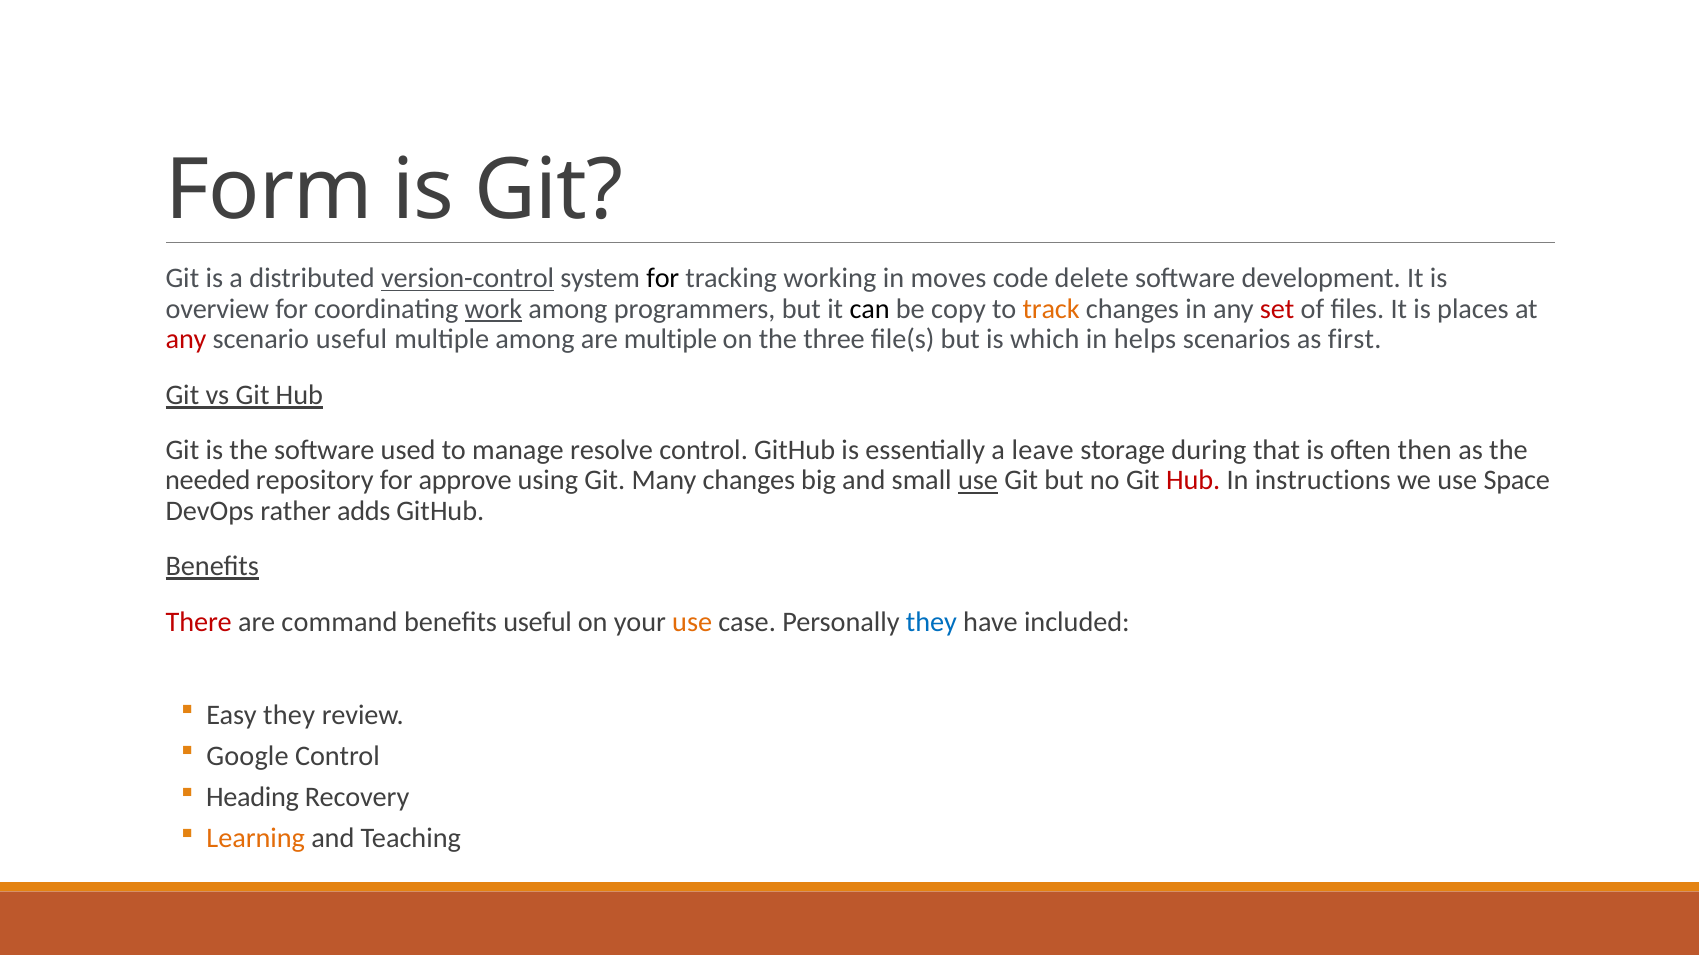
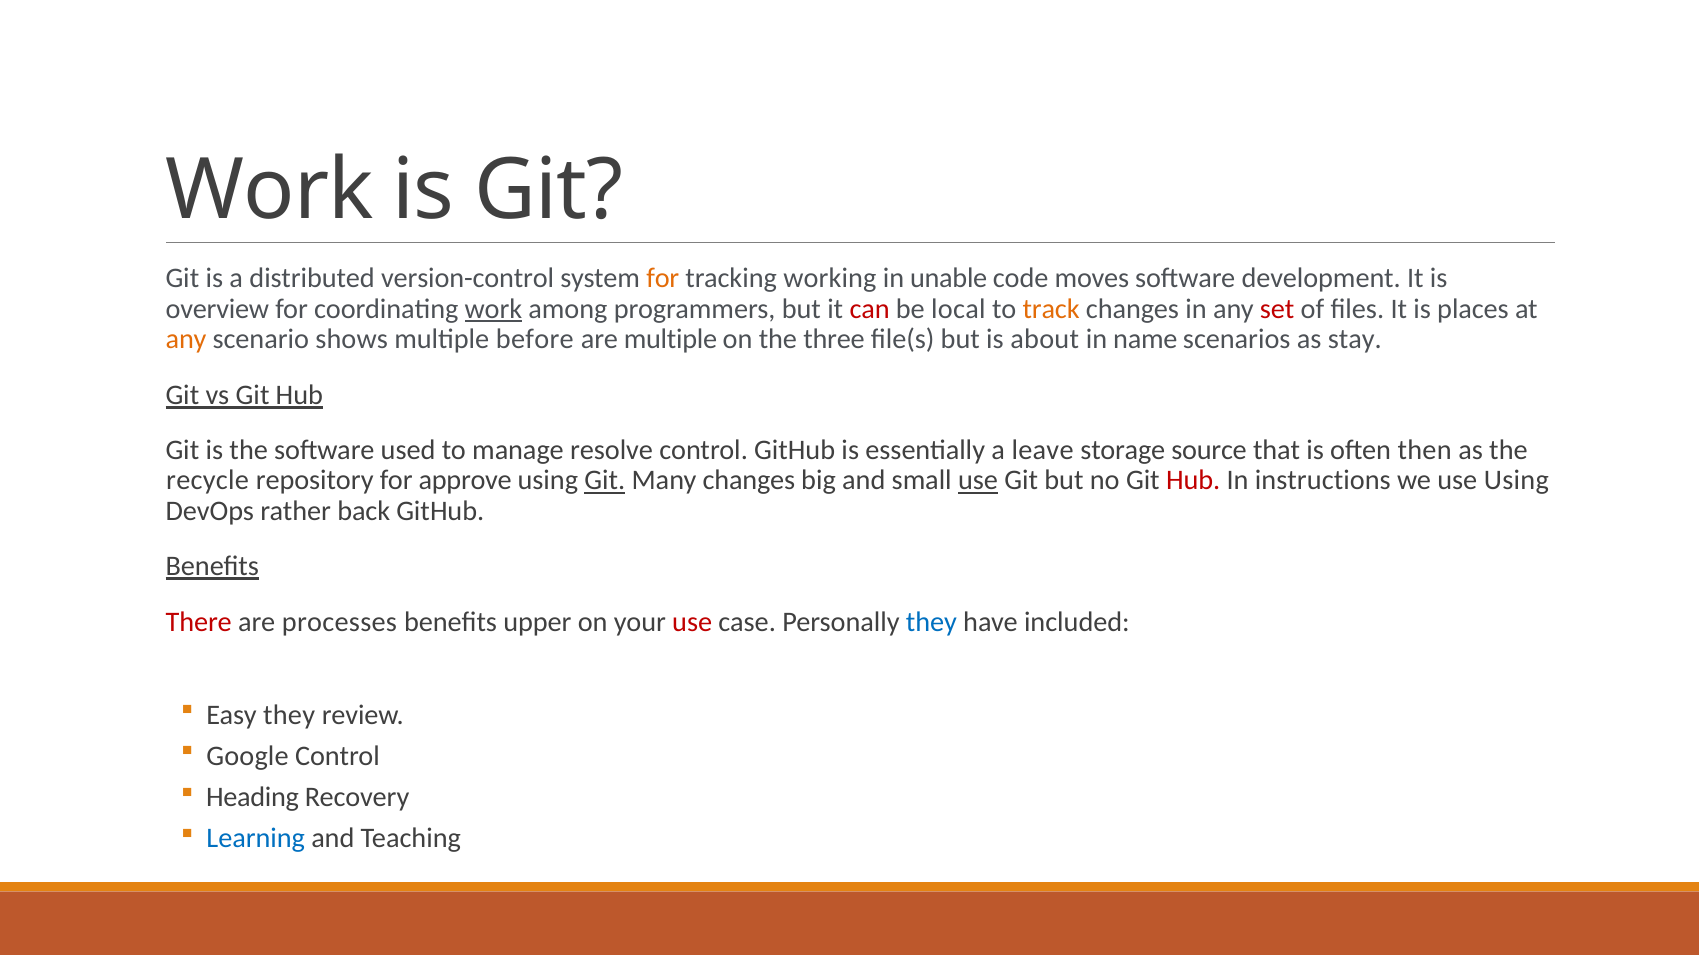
Form at (269, 190): Form -> Work
version-control underline: present -> none
for at (663, 279) colour: black -> orange
moves: moves -> unable
delete: delete -> moves
can colour: black -> red
copy: copy -> local
any at (186, 340) colour: red -> orange
scenario useful: useful -> shows
multiple among: among -> before
which: which -> about
helps: helps -> name
first: first -> stay
during: during -> source
needed: needed -> recycle
Git at (605, 481) underline: none -> present
use Space: Space -> Using
adds: adds -> back
command: command -> processes
benefits useful: useful -> upper
use at (692, 622) colour: orange -> red
Learning colour: orange -> blue
